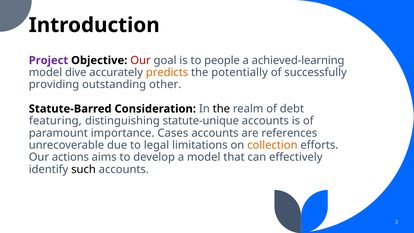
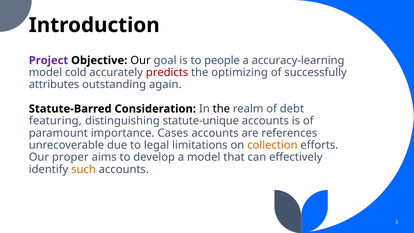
Our at (141, 60) colour: red -> black
achieved-learning: achieved-learning -> accuracy-learning
dive: dive -> cold
predicts colour: orange -> red
potentially: potentially -> optimizing
providing: providing -> attributes
other: other -> again
actions: actions -> proper
such colour: black -> orange
